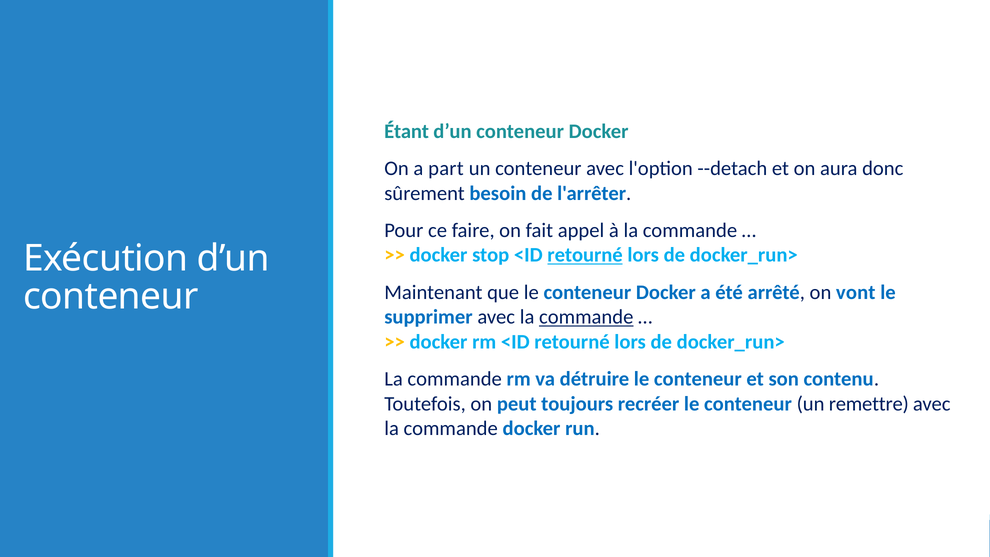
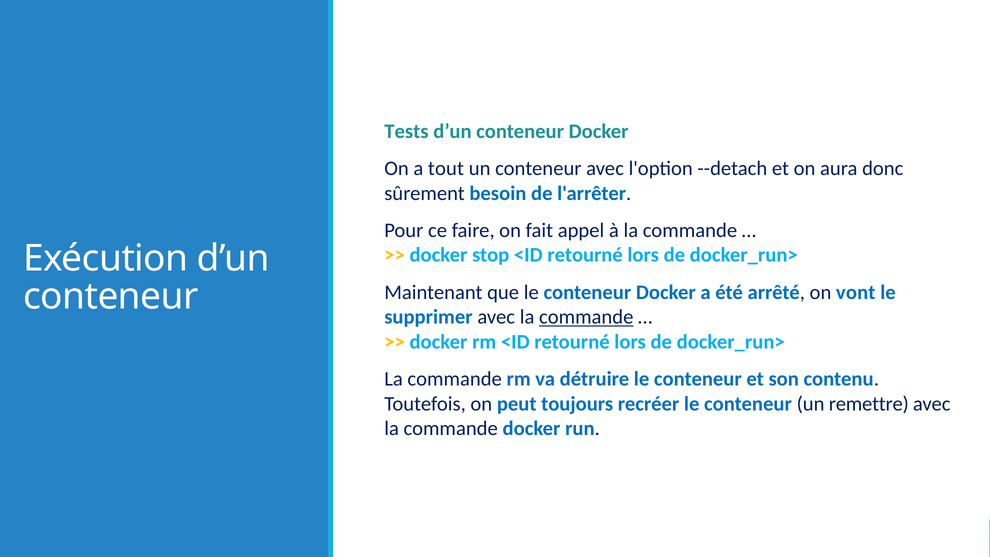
Étant: Étant -> Tests
part: part -> tout
retourné at (585, 255) underline: present -> none
